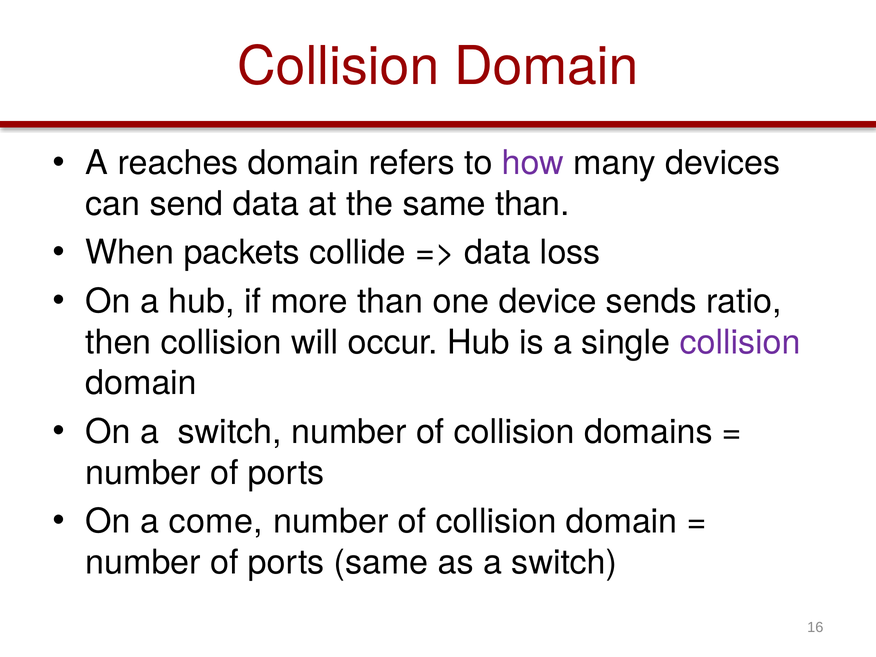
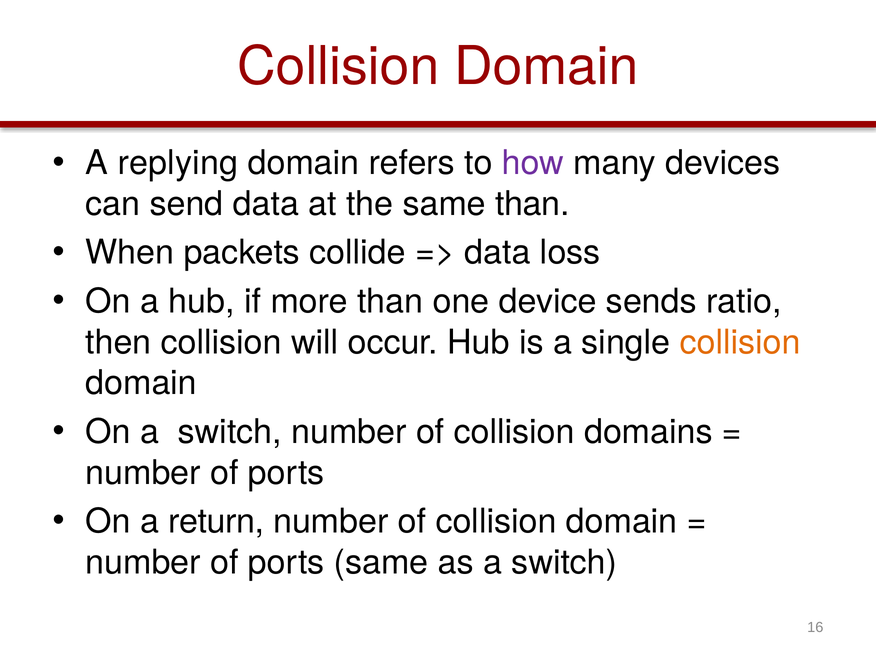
reaches: reaches -> replying
collision at (740, 342) colour: purple -> orange
come: come -> return
